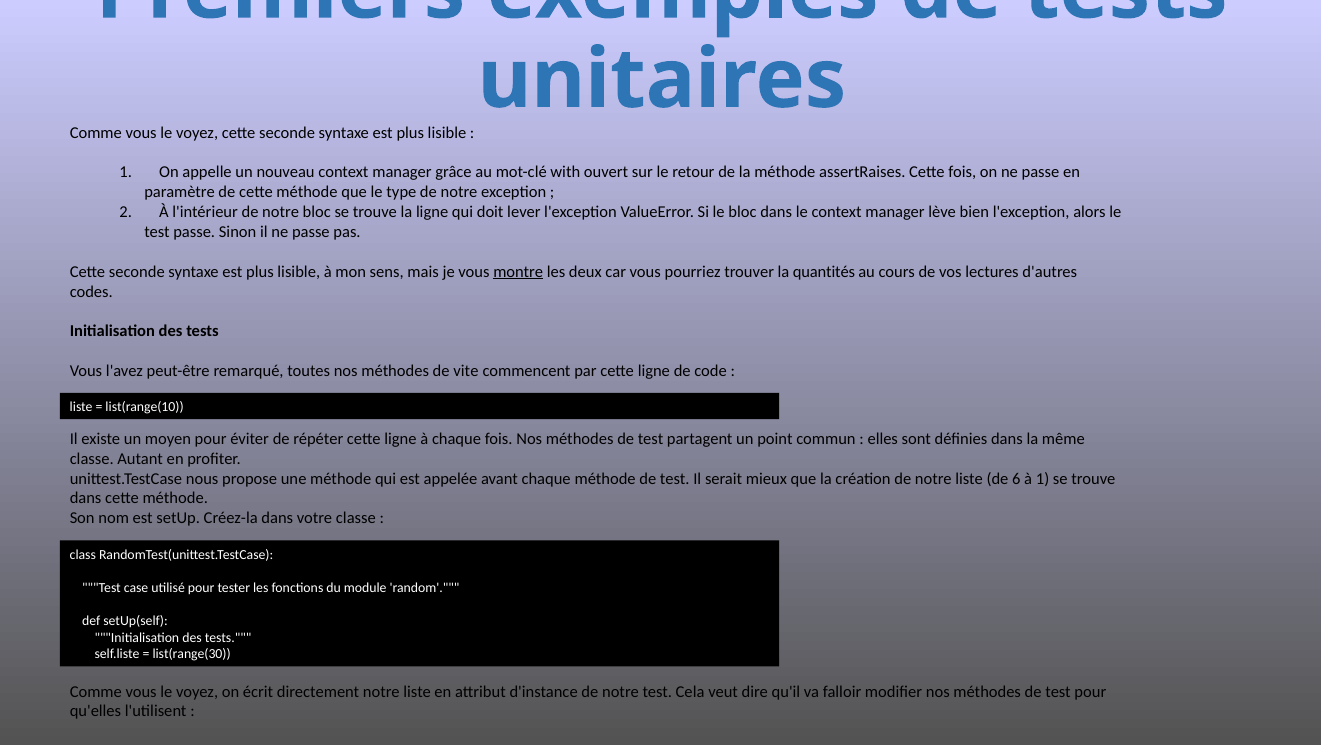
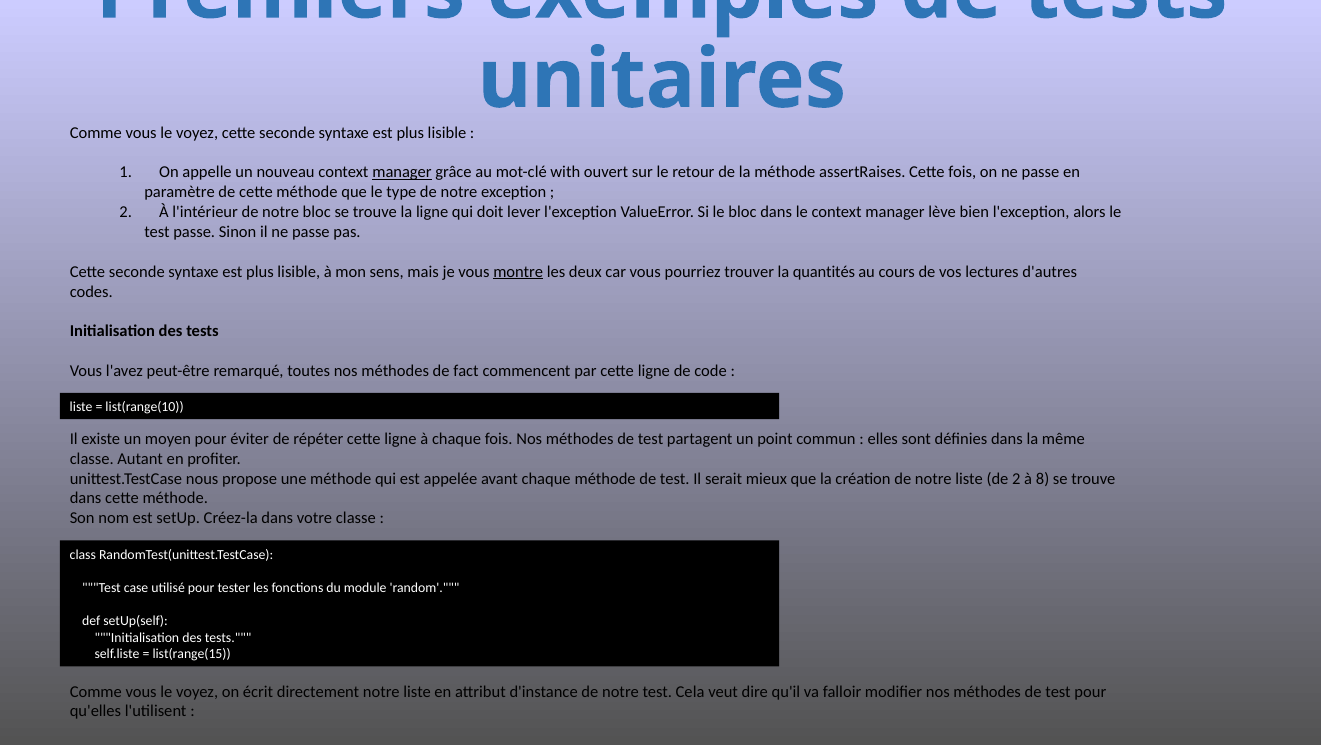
manager at (402, 172) underline: none -> present
vite: vite -> fact
de 6: 6 -> 2
à 1: 1 -> 8
list(range(30: list(range(30 -> list(range(15
